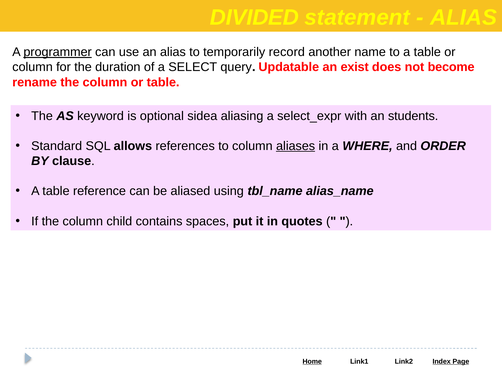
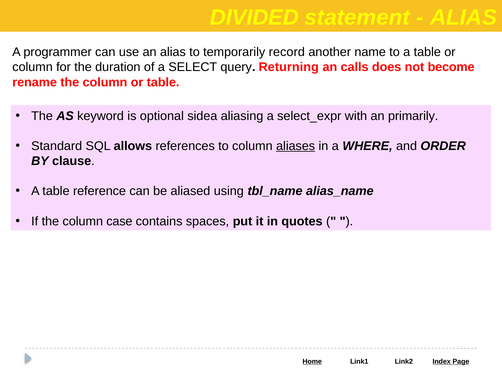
programmer underline: present -> none
Updatable: Updatable -> Returning
exist: exist -> calls
students: students -> primarily
child: child -> case
